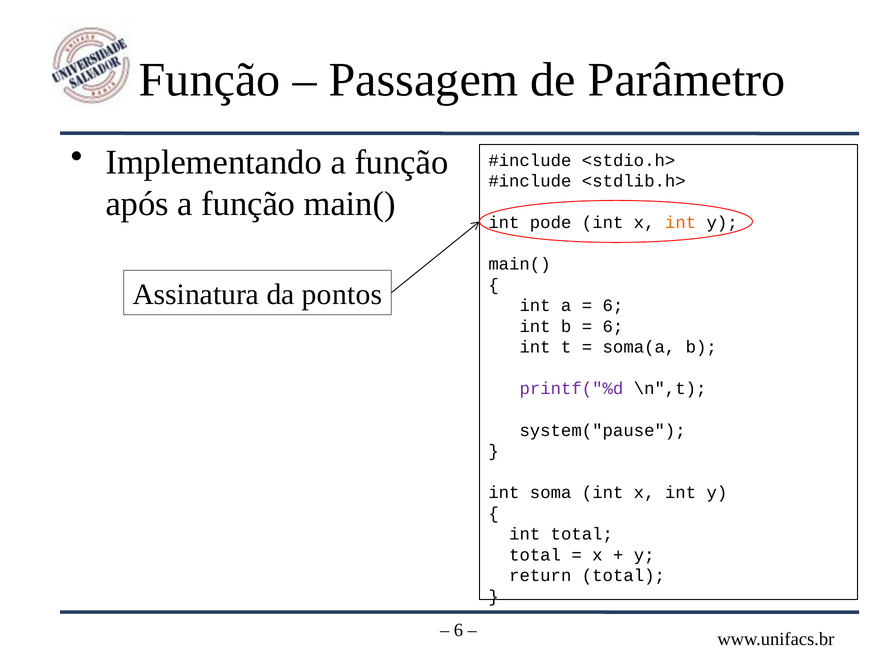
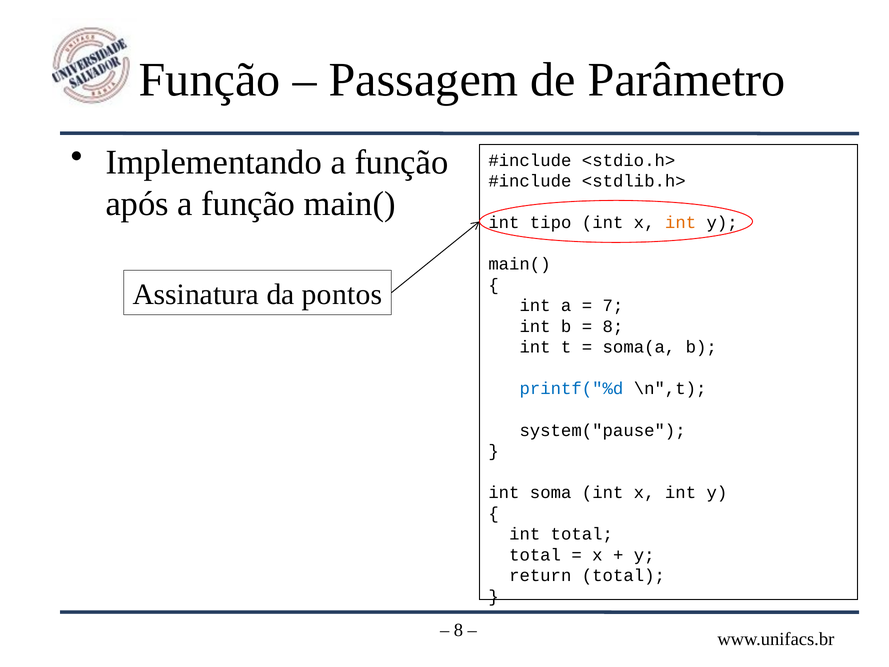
pode: pode -> tipo
6 at (613, 306): 6 -> 7
6 at (613, 326): 6 -> 8
printf("%d colour: purple -> blue
6 at (458, 630): 6 -> 8
